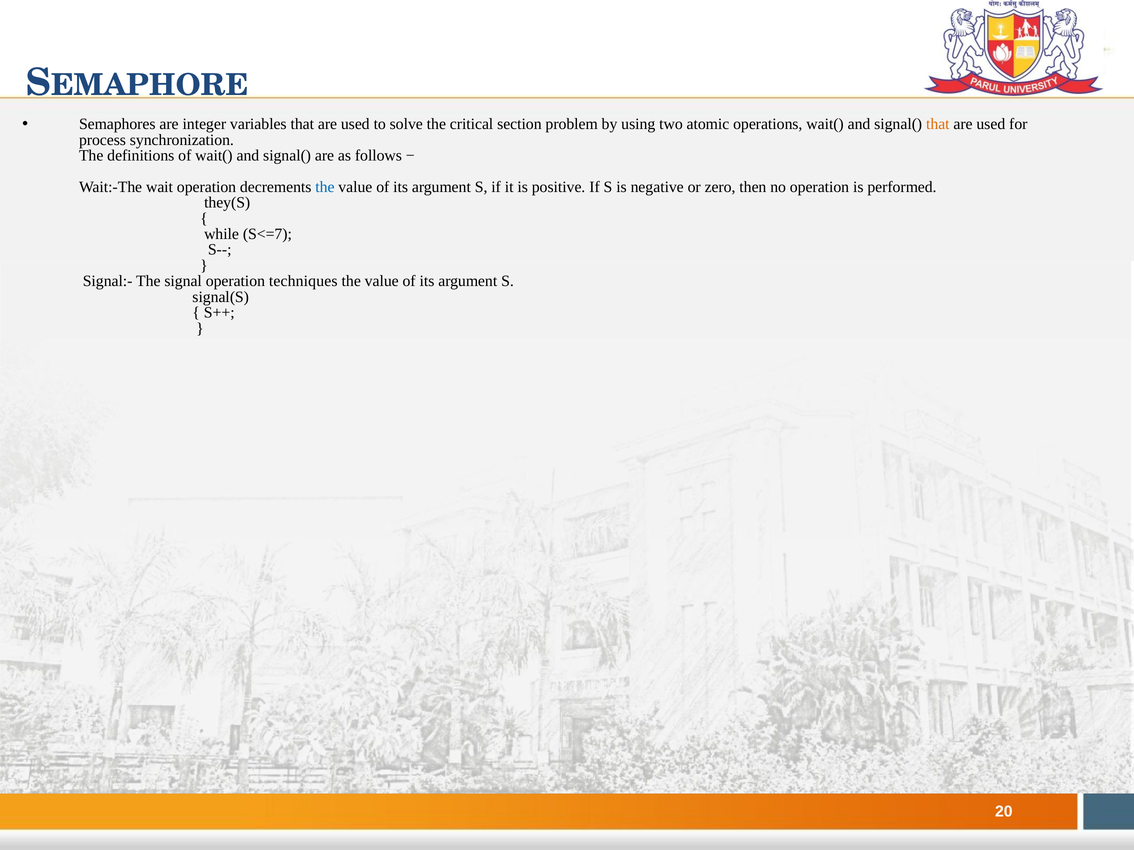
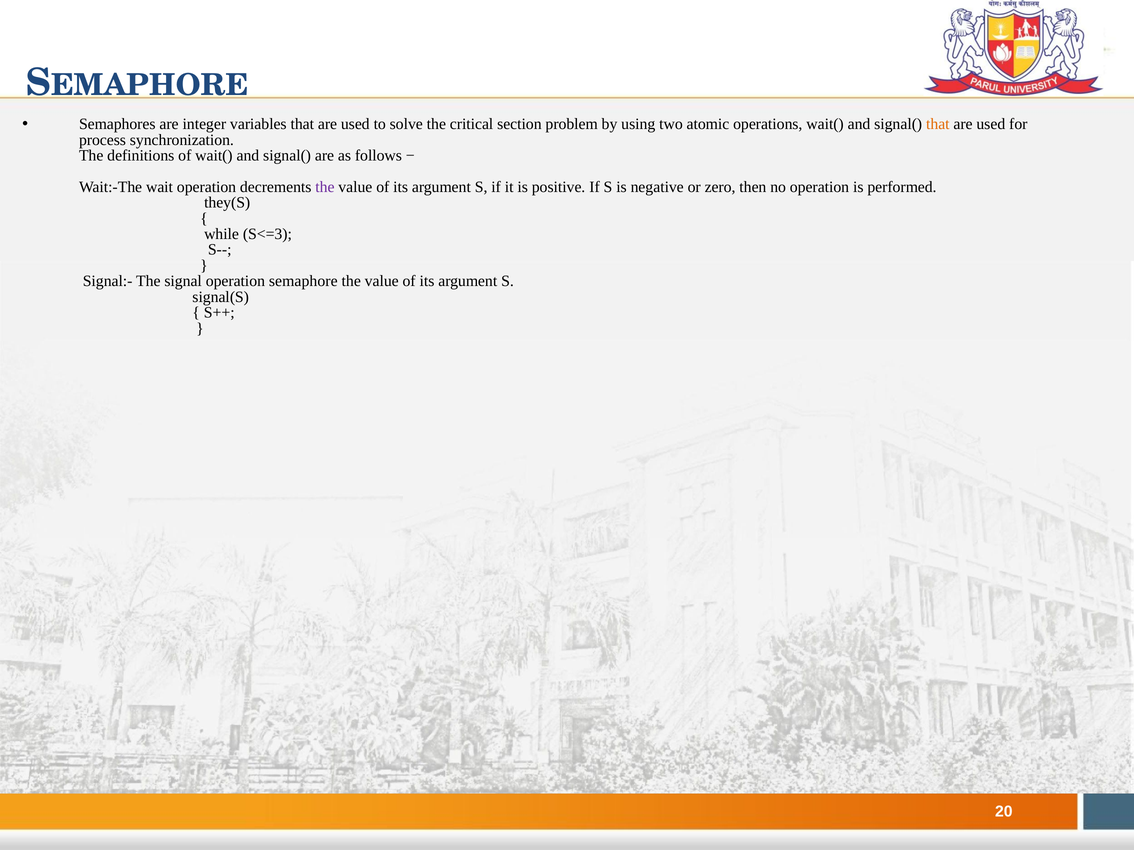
the at (325, 187) colour: blue -> purple
S<=7: S<=7 -> S<=3
techniques: techniques -> semaphore
